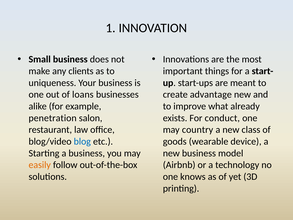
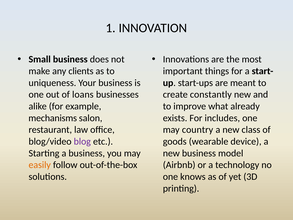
advantage: advantage -> constantly
penetration: penetration -> mechanisms
conduct: conduct -> includes
blog colour: blue -> purple
